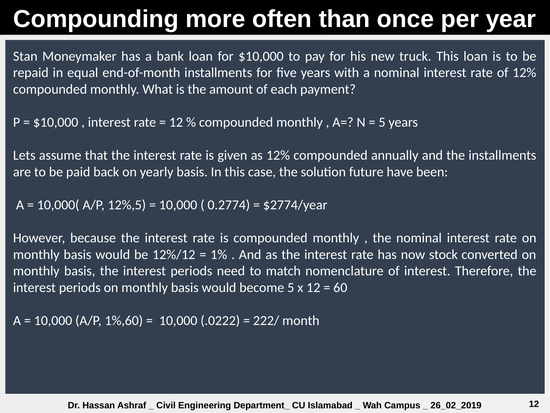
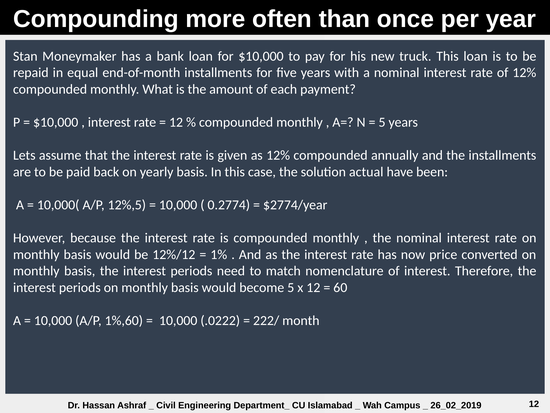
future: future -> actual
stock: stock -> price
